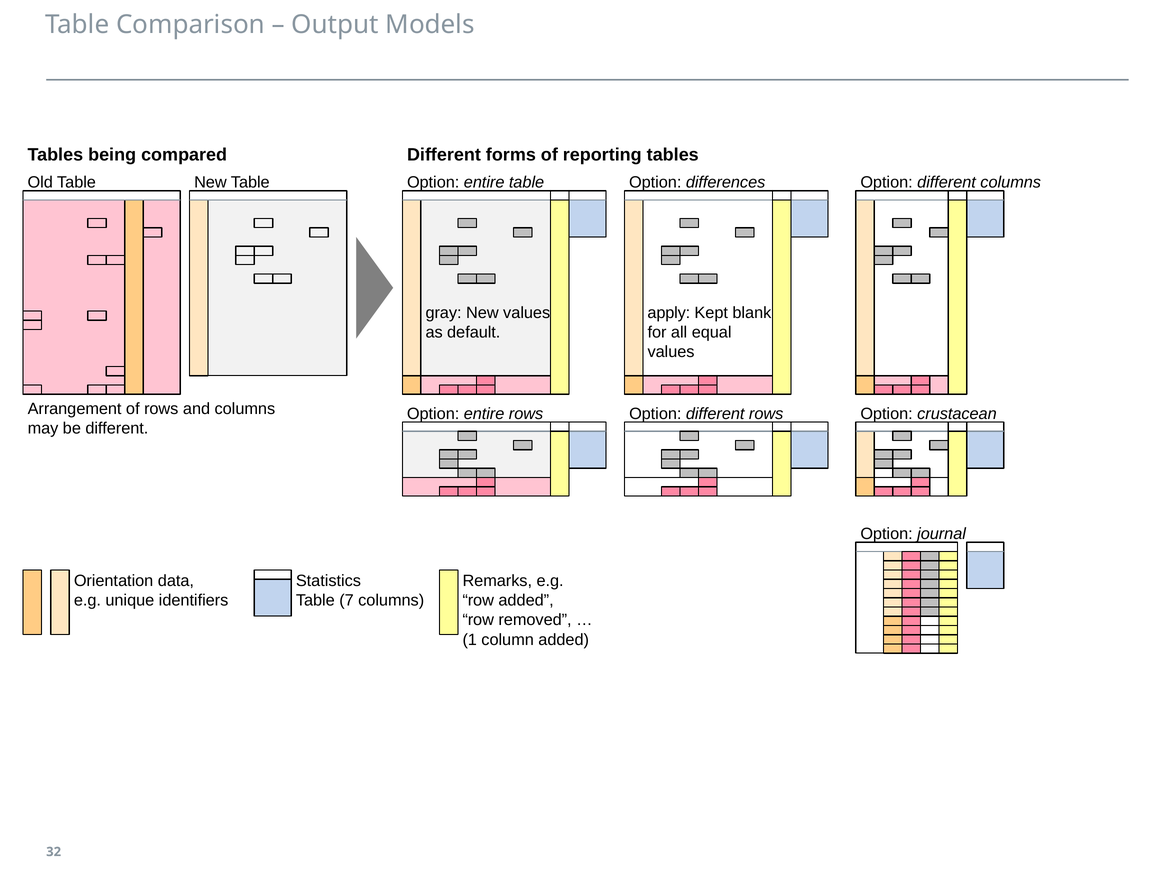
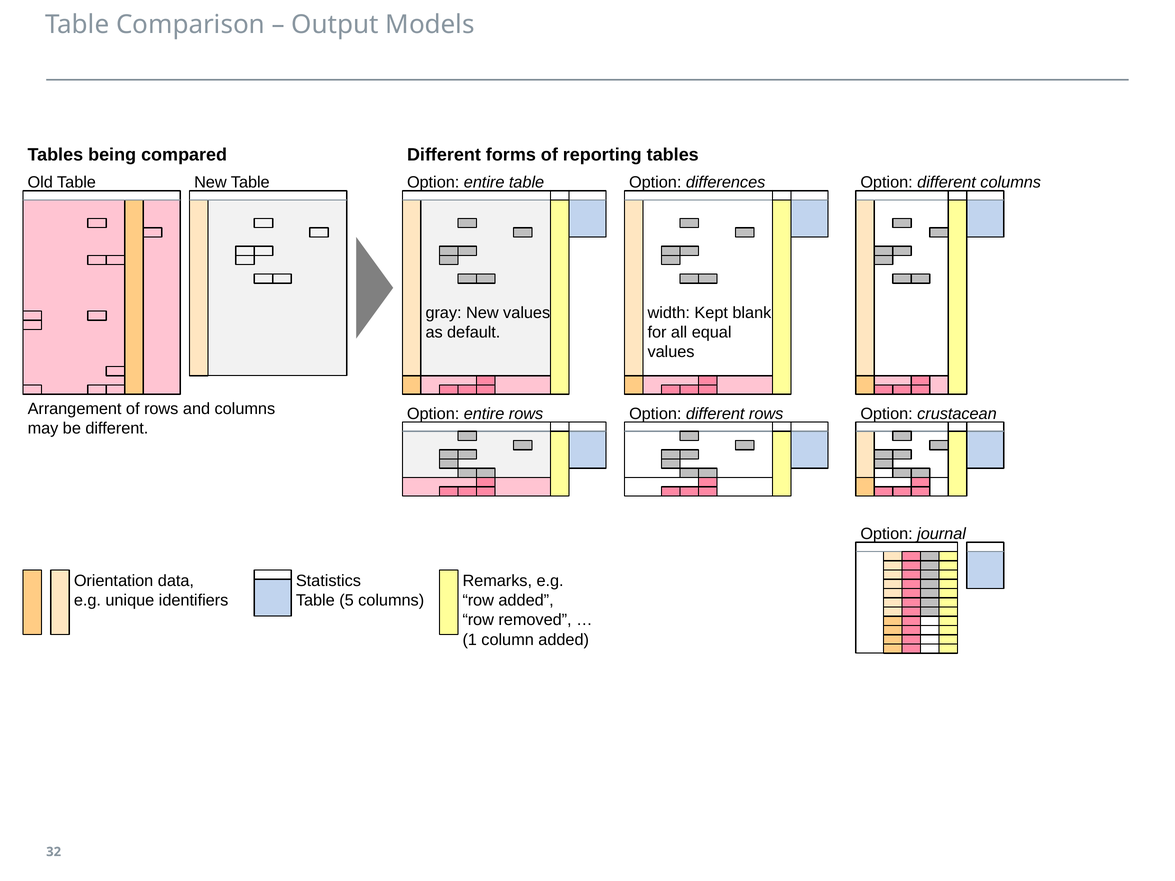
apply: apply -> width
7: 7 -> 5
